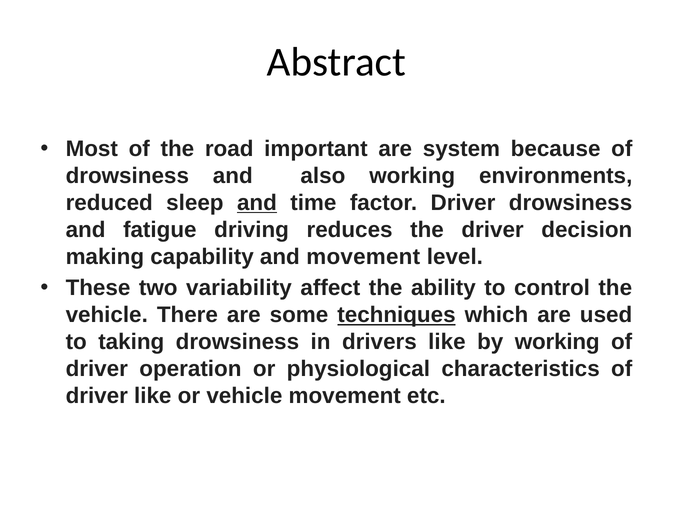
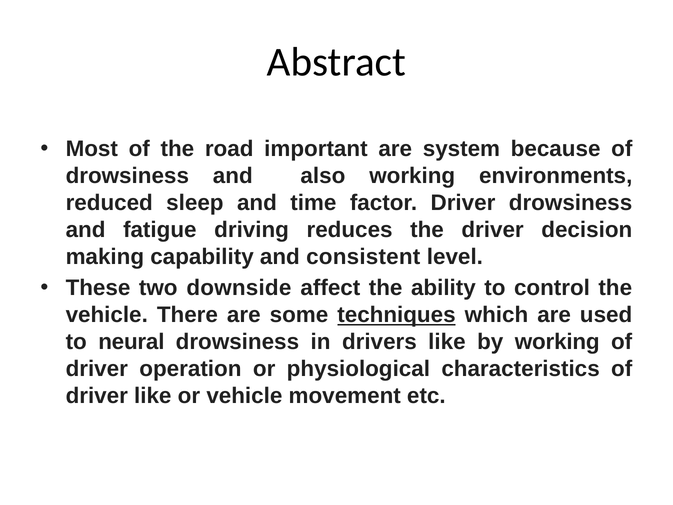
and at (257, 203) underline: present -> none
and movement: movement -> consistent
variability: variability -> downside
taking: taking -> neural
